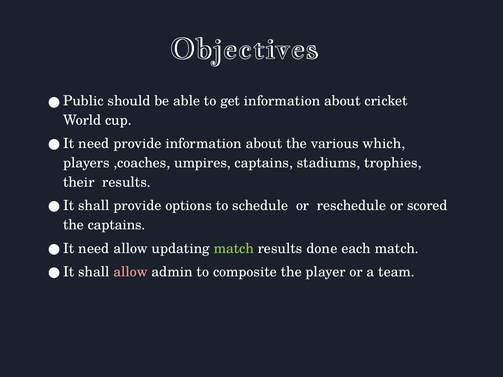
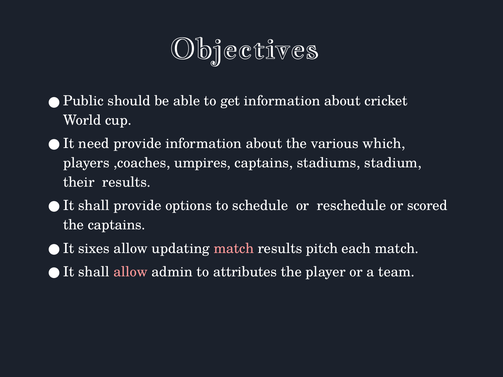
trophies: trophies -> stadium
need at (94, 249): need -> sixes
match at (234, 249) colour: light green -> pink
done: done -> pitch
composite: composite -> attributes
